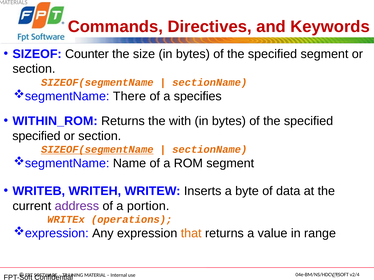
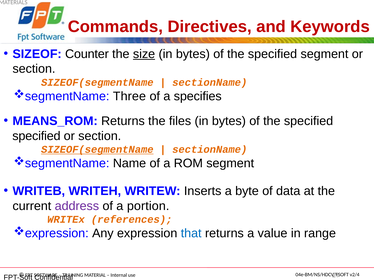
size underline: none -> present
There: There -> Three
WITHIN_ROM: WITHIN_ROM -> MEANS_ROM
with: with -> files
operations: operations -> references
that colour: orange -> blue
